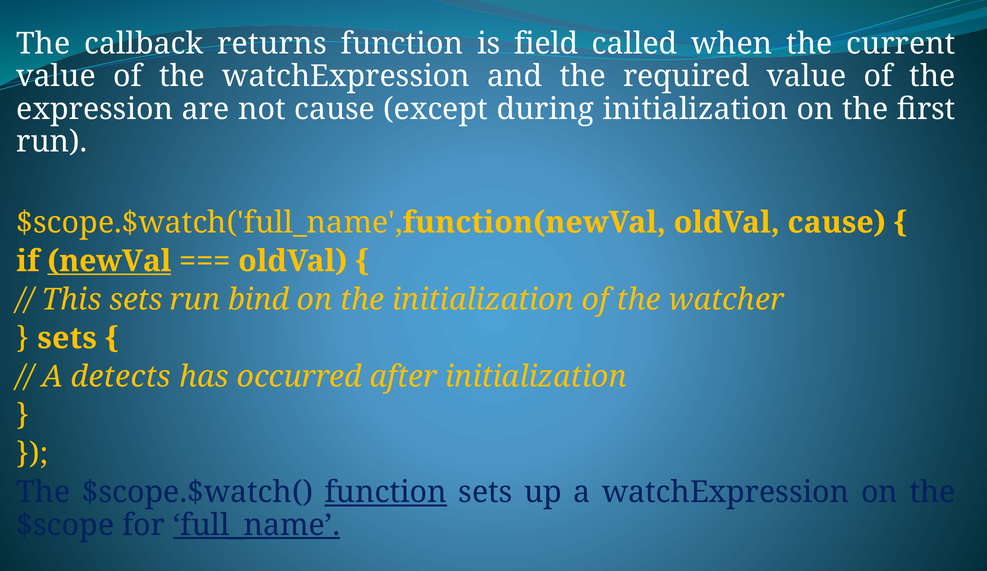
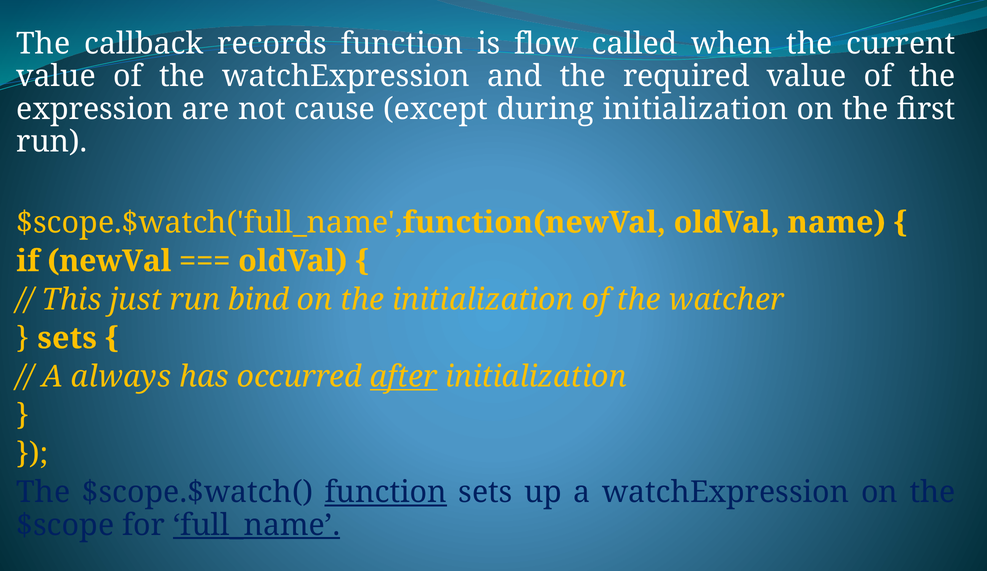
returns: returns -> records
field: field -> flow
oldVal cause: cause -> name
newVal underline: present -> none
This sets: sets -> just
detects: detects -> always
after underline: none -> present
